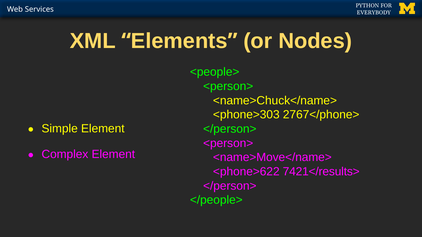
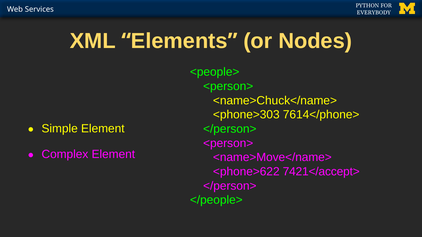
2767</phone>: 2767</phone> -> 7614</phone>
7421</results>: 7421</results> -> 7421</accept>
